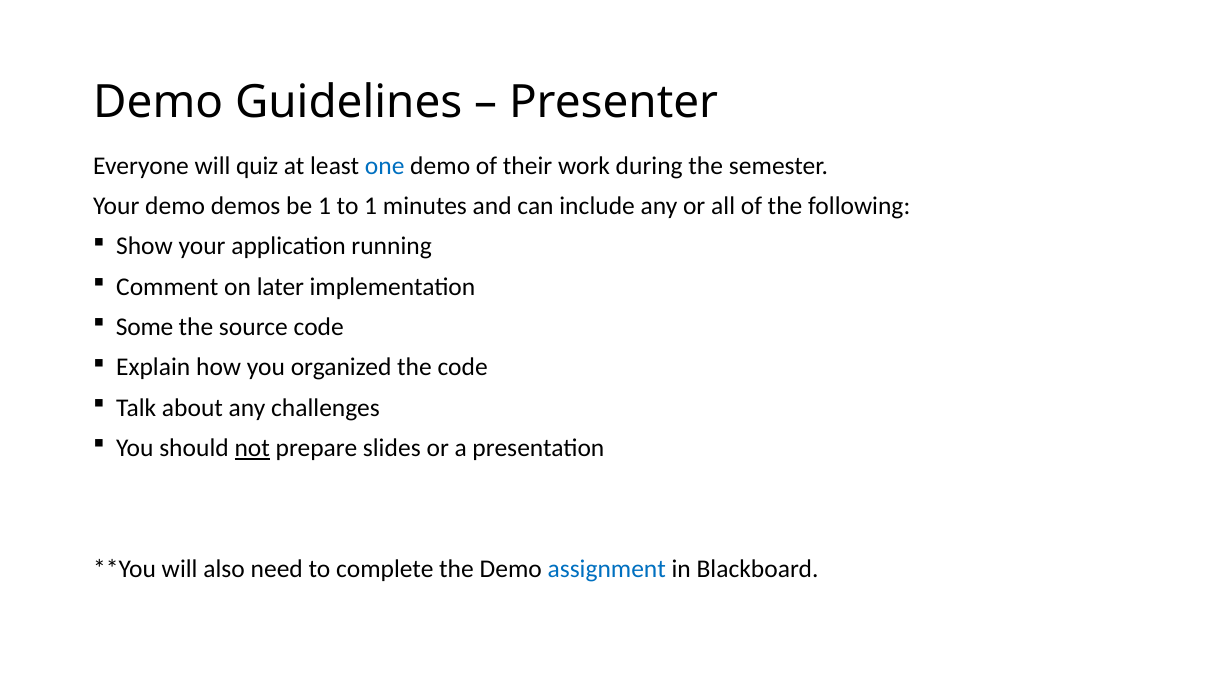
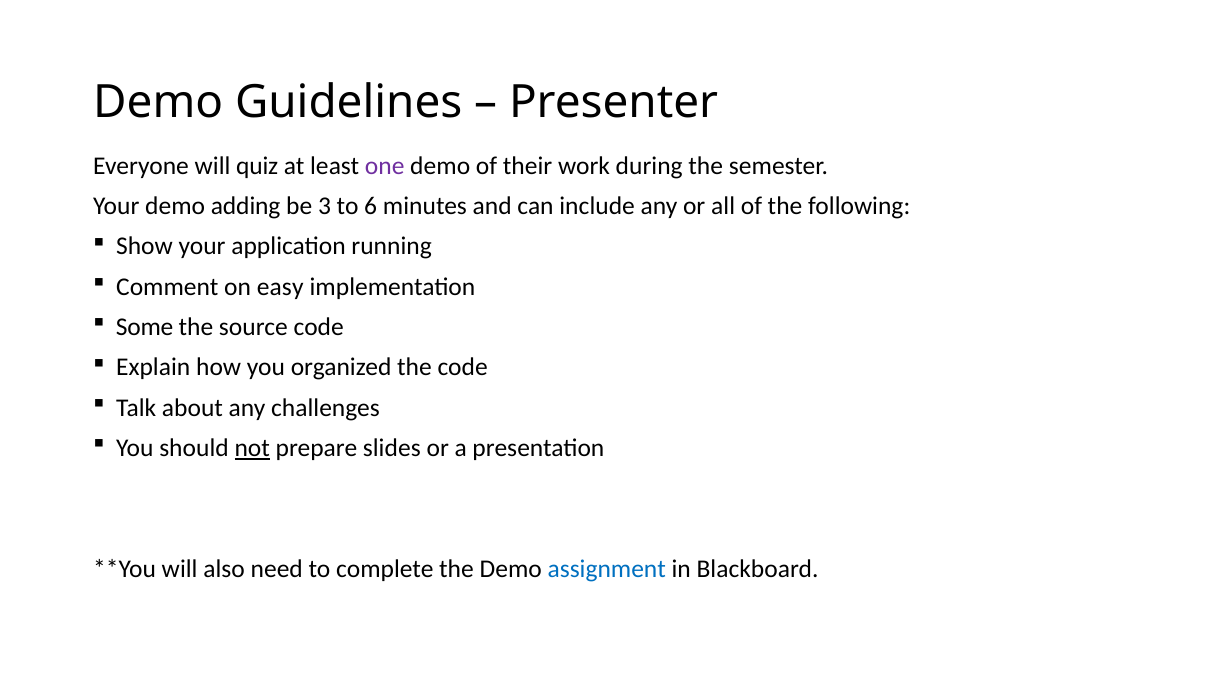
one colour: blue -> purple
demos: demos -> adding
be 1: 1 -> 3
to 1: 1 -> 6
later: later -> easy
